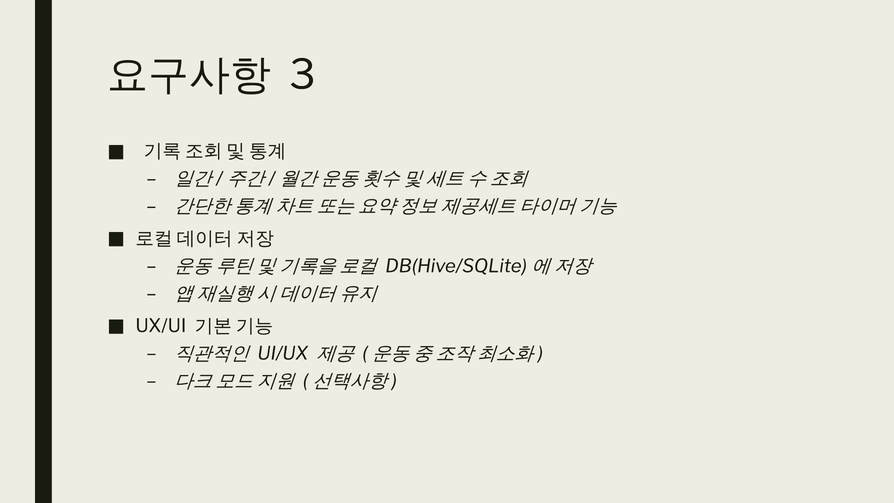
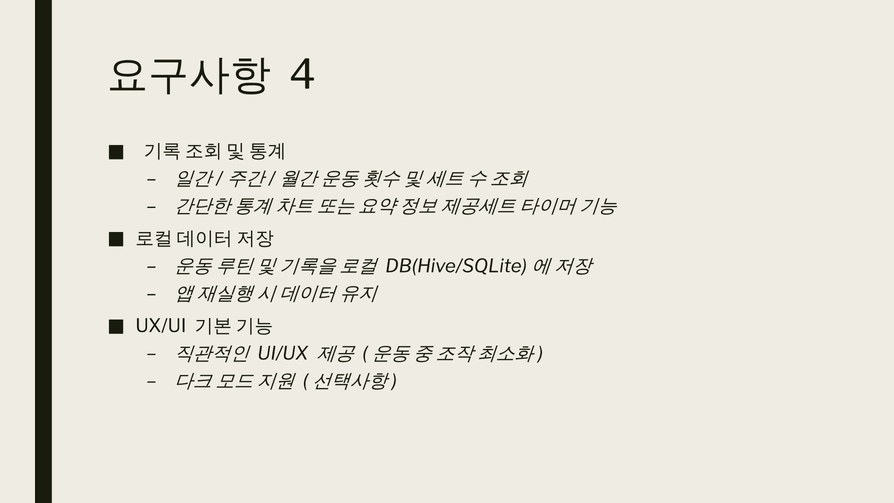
3: 3 -> 4
